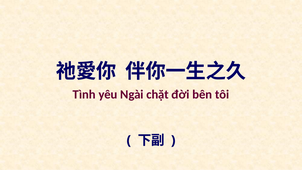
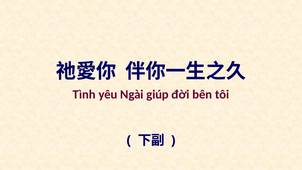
chặt: chặt -> giúp
